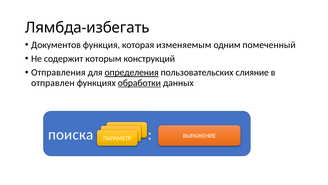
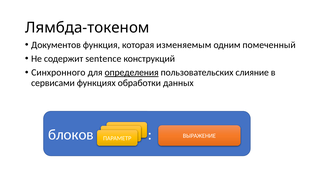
Лямбда-избегать: Лямбда-избегать -> Лямбда-токеном
которым: которым -> sentence
Отправления: Отправления -> Синхронного
отправлен: отправлен -> сервисами
обработки underline: present -> none
поиска: поиска -> блоков
